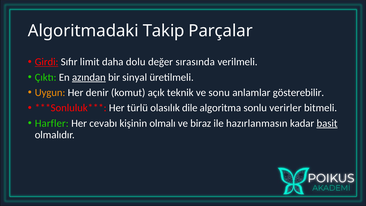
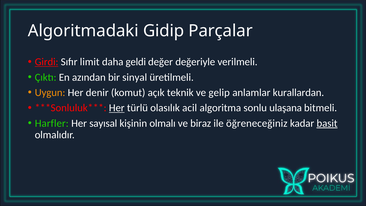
Takip: Takip -> Gidip
dolu: dolu -> geldi
sırasında: sırasında -> değeriyle
azından underline: present -> none
sonu: sonu -> gelip
gösterebilir: gösterebilir -> kurallardan
Her at (117, 108) underline: none -> present
dile: dile -> acil
verirler: verirler -> ulaşana
cevabı: cevabı -> sayısal
hazırlanmasın: hazırlanmasın -> öğreneceğiniz
